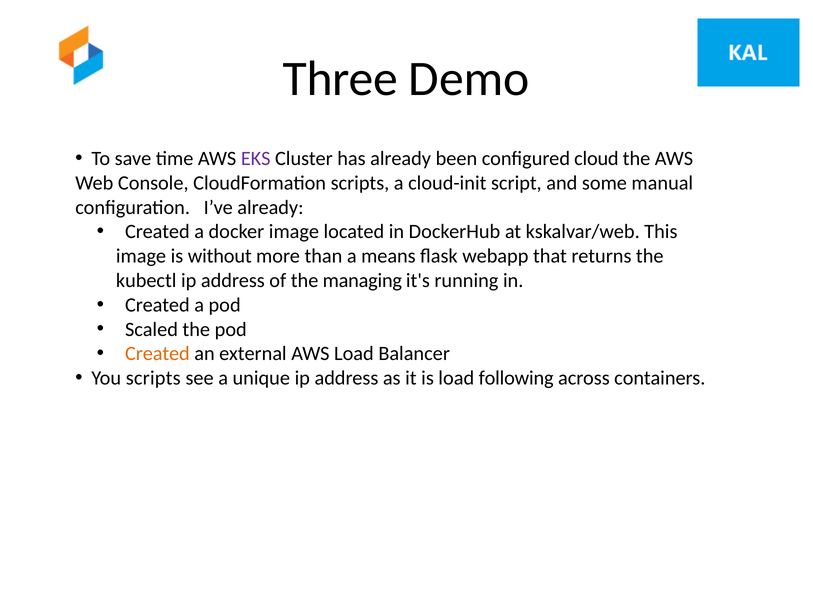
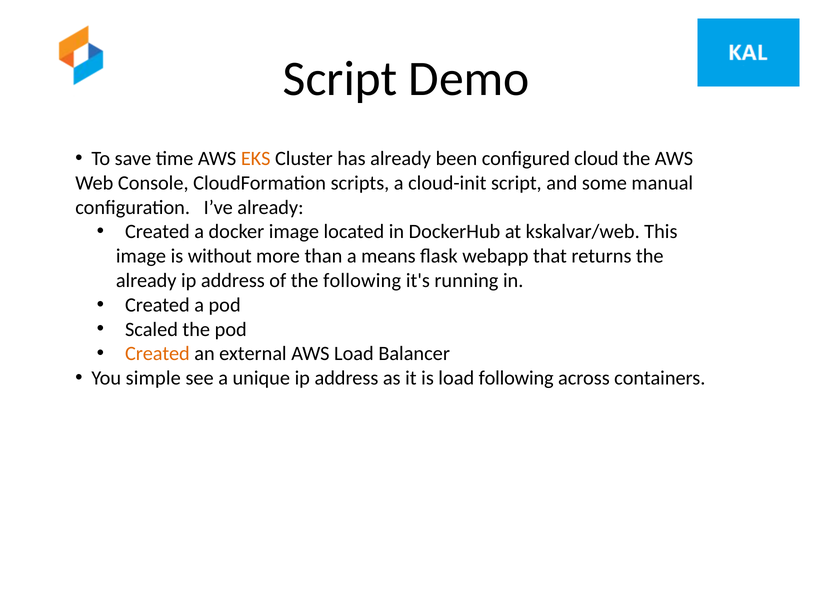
Three at (340, 79): Three -> Script
EKS colour: purple -> orange
kubectl at (146, 280): kubectl -> already
the managing: managing -> following
You scripts: scripts -> simple
